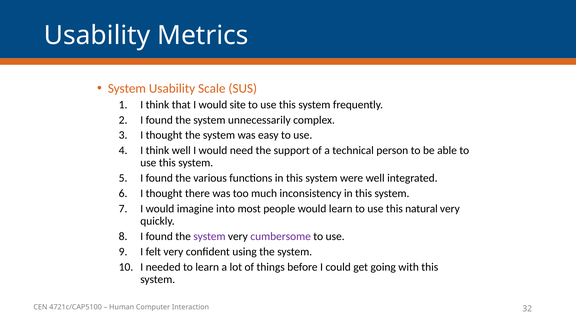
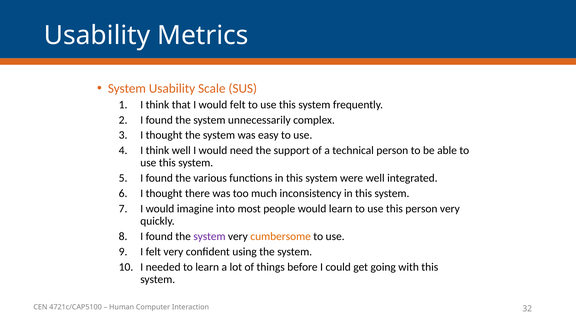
would site: site -> felt
this natural: natural -> person
cumbersome colour: purple -> orange
